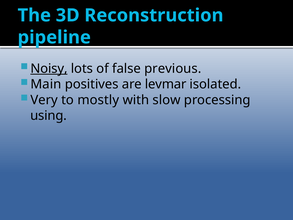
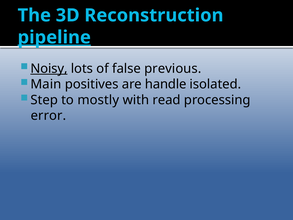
pipeline underline: none -> present
levmar: levmar -> handle
Very: Very -> Step
slow: slow -> read
using: using -> error
